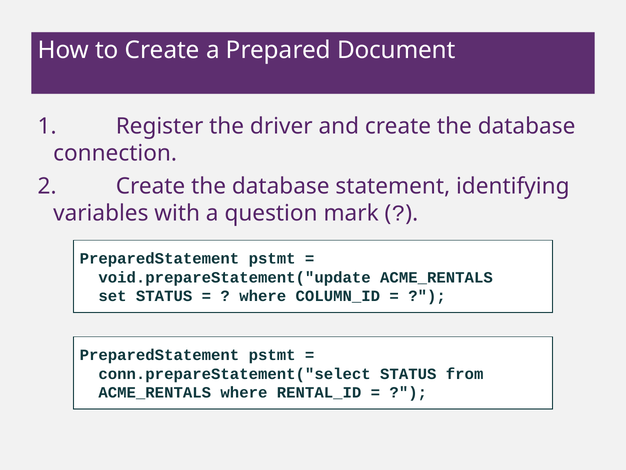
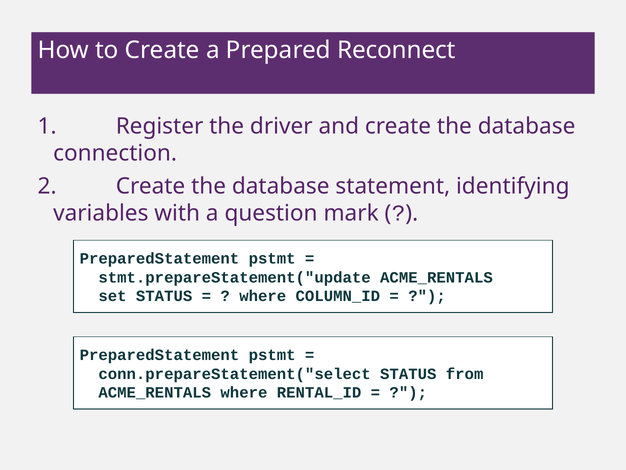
Document: Document -> Reconnect
void.prepareStatement("update: void.prepareStatement("update -> stmt.prepareStatement("update
